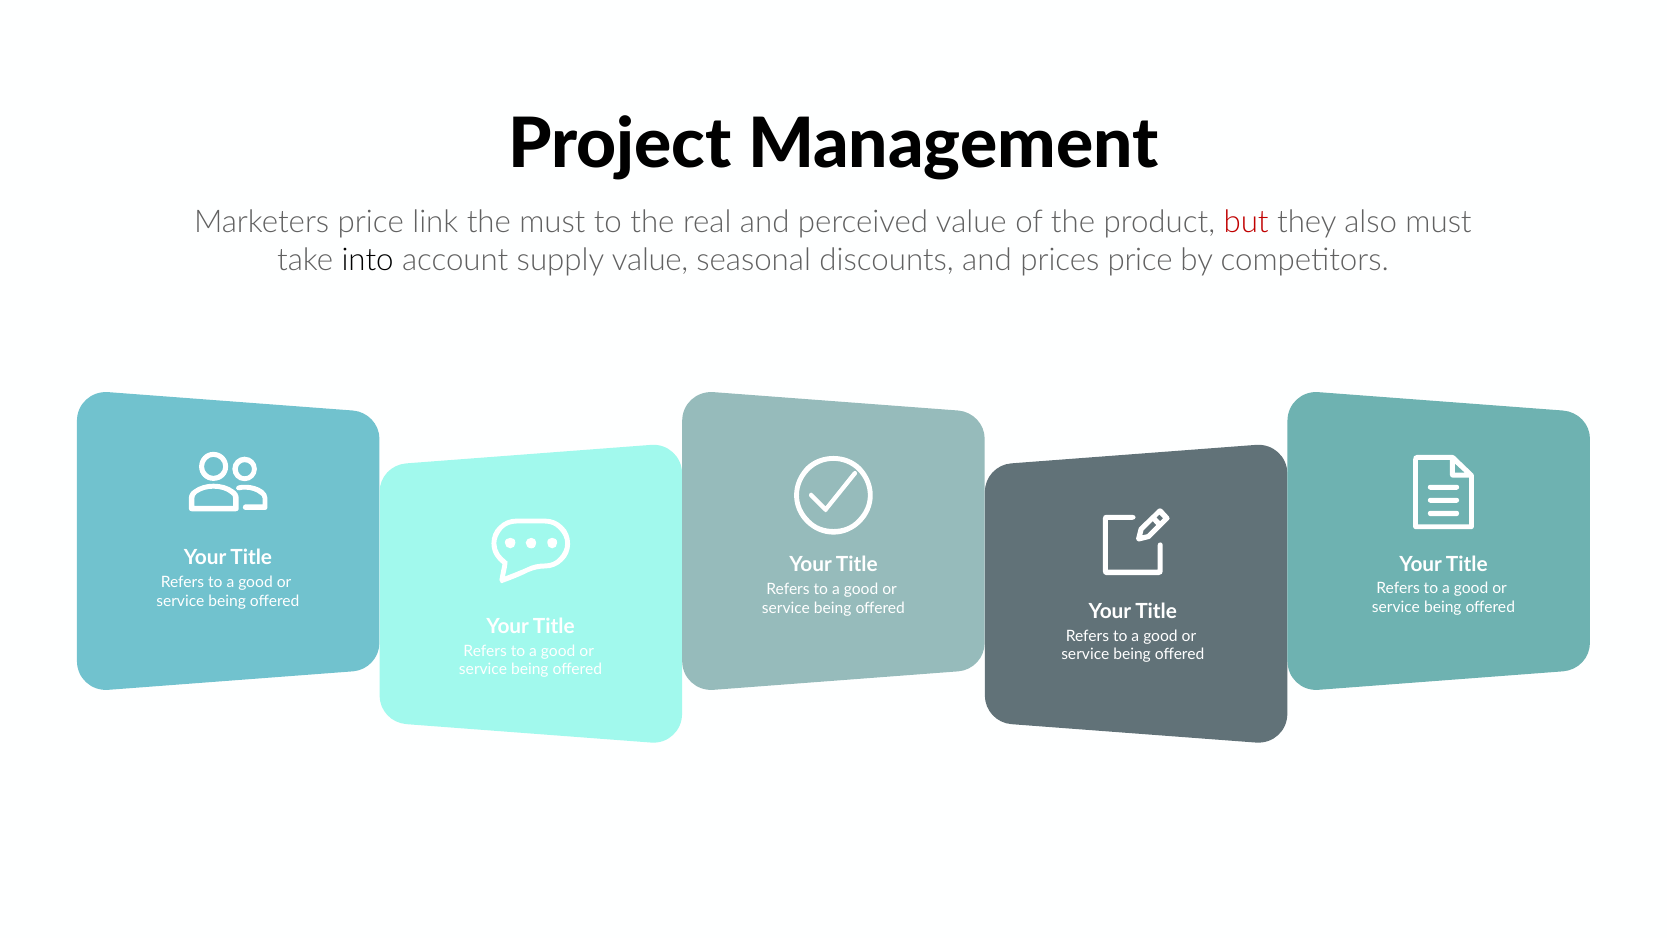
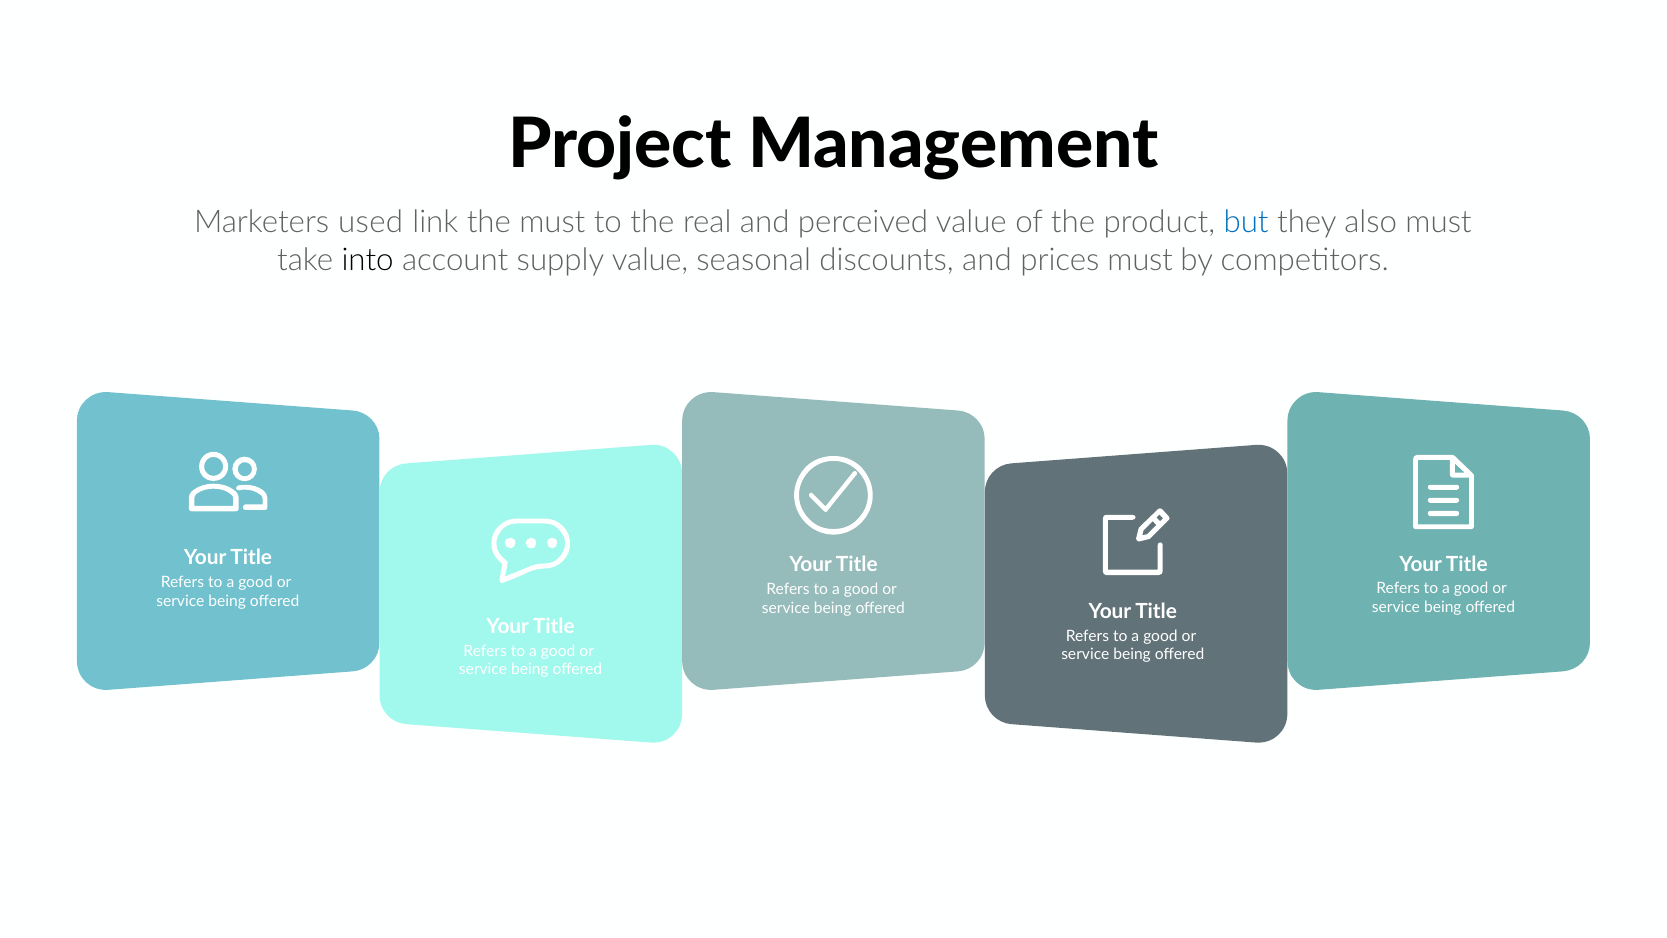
Marketers price: price -> used
but colour: red -> blue
prices price: price -> must
